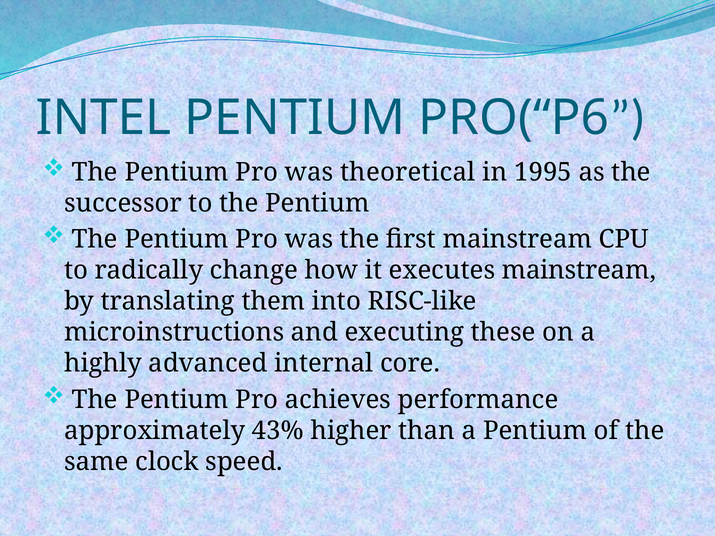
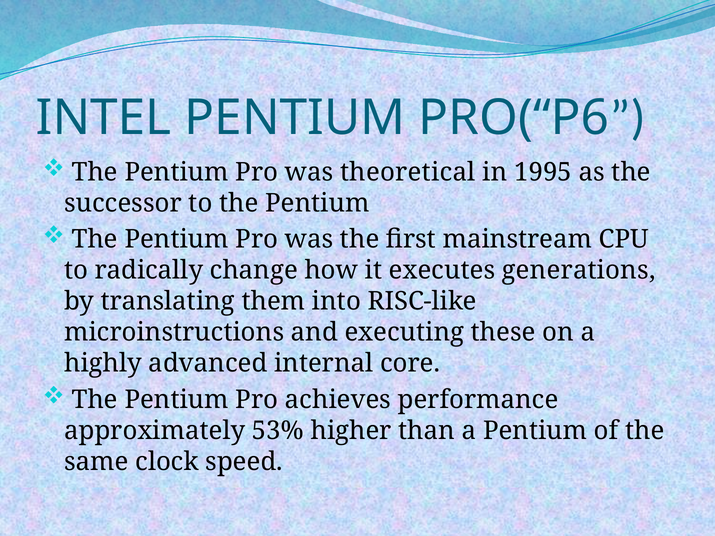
executes mainstream: mainstream -> generations
43%: 43% -> 53%
